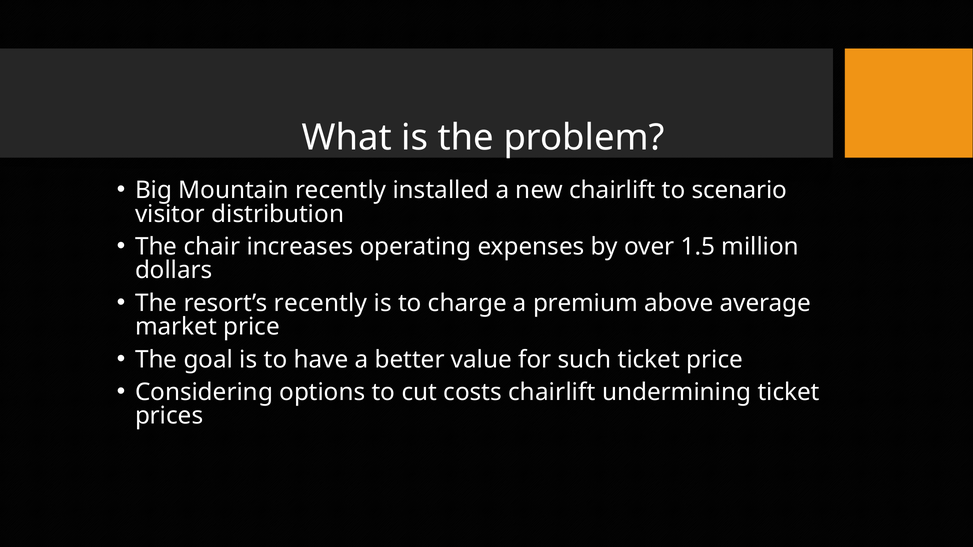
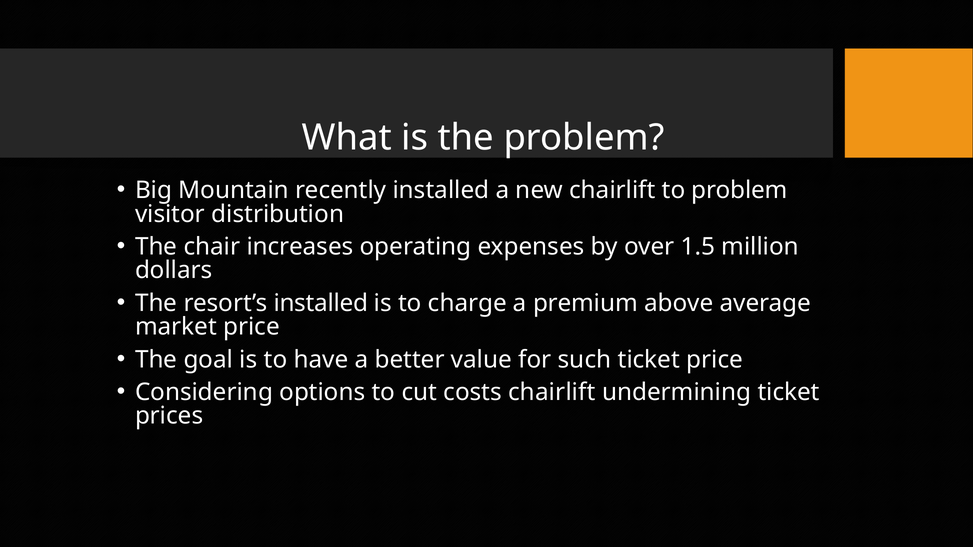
to scenario: scenario -> problem
resort’s recently: recently -> installed
